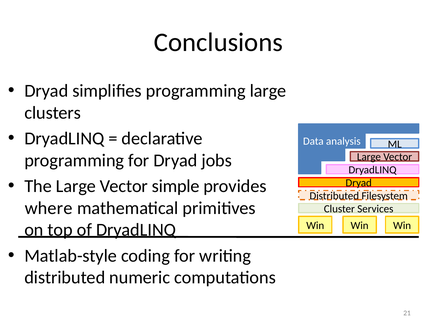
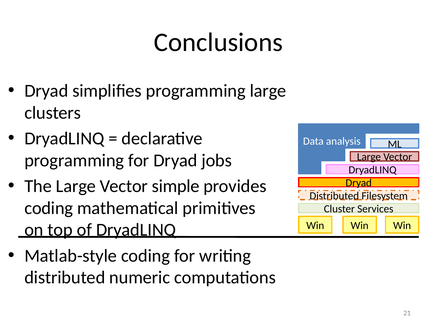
where at (49, 208): where -> coding
